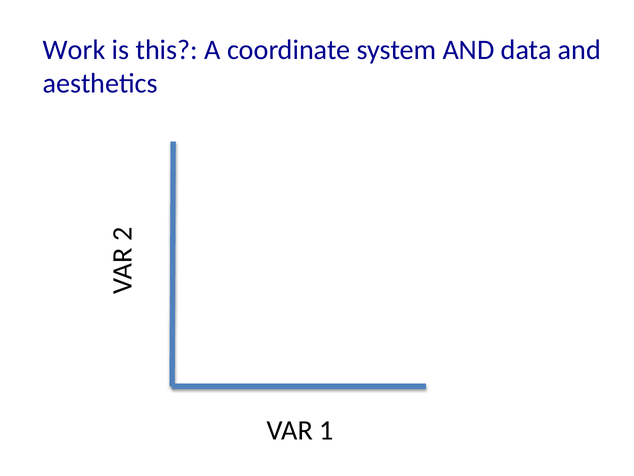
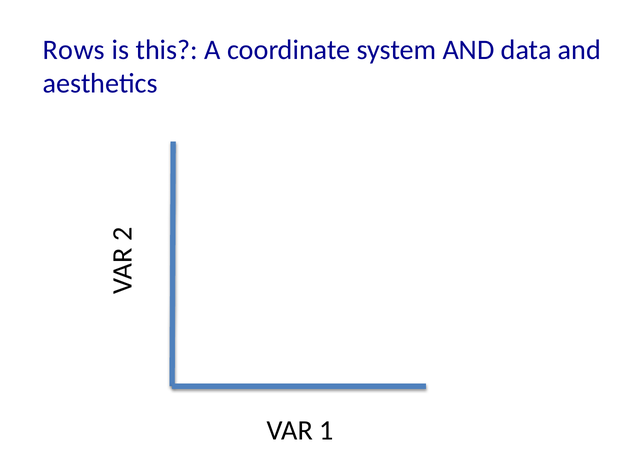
Work: Work -> Rows
